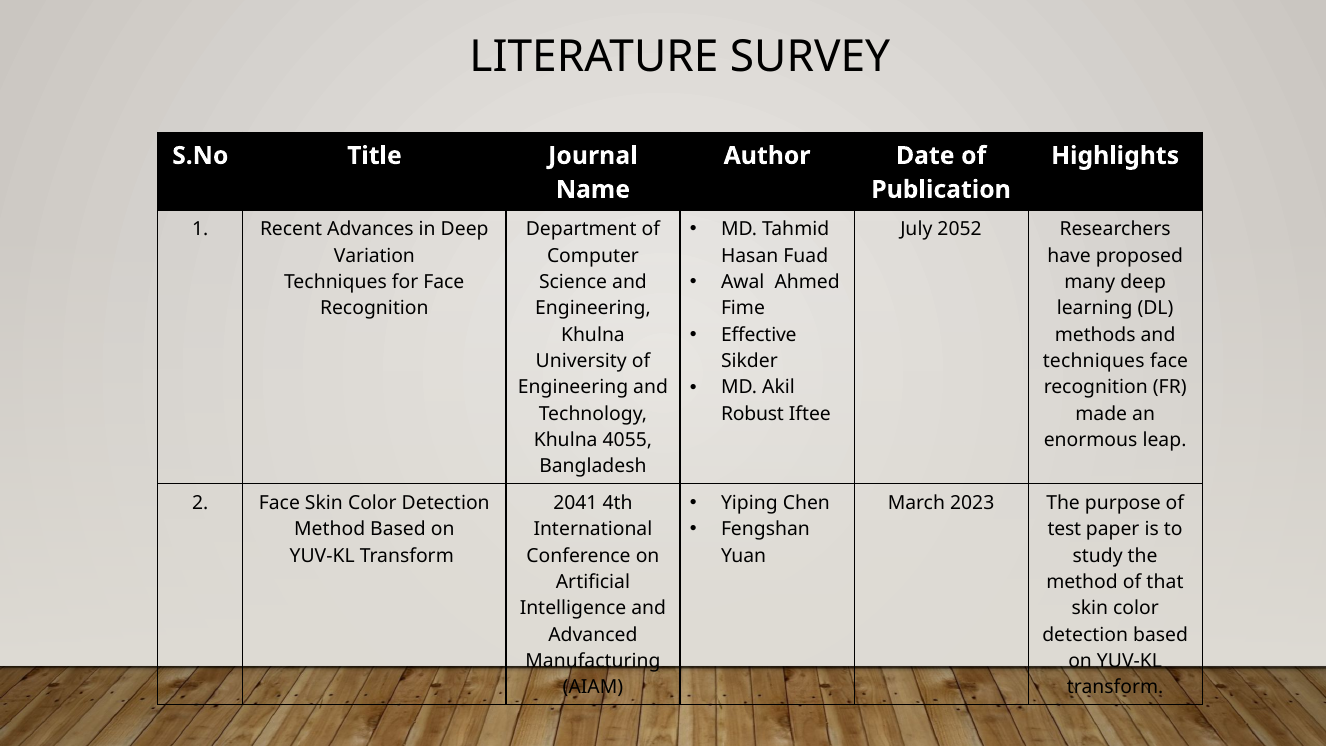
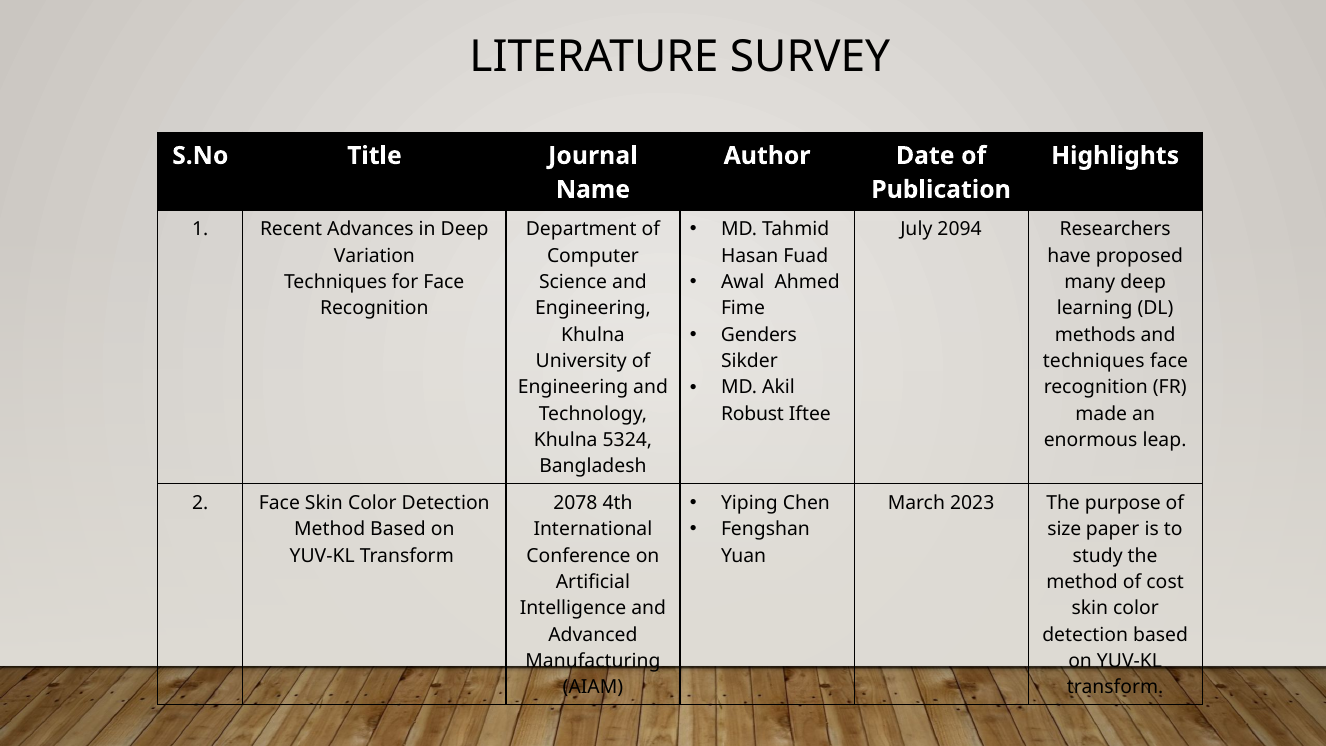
2052: 2052 -> 2094
Effective: Effective -> Genders
4055: 4055 -> 5324
2041: 2041 -> 2078
test: test -> size
that: that -> cost
